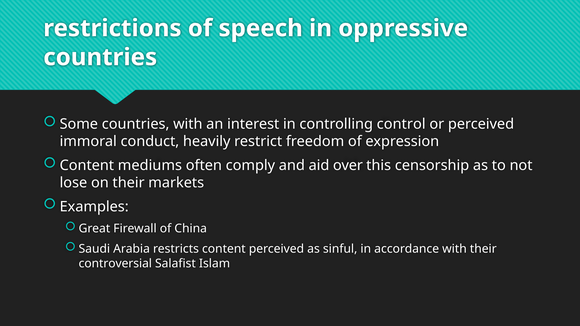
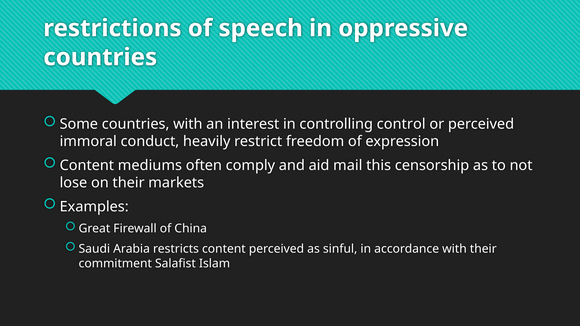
over: over -> mail
controversial: controversial -> commitment
